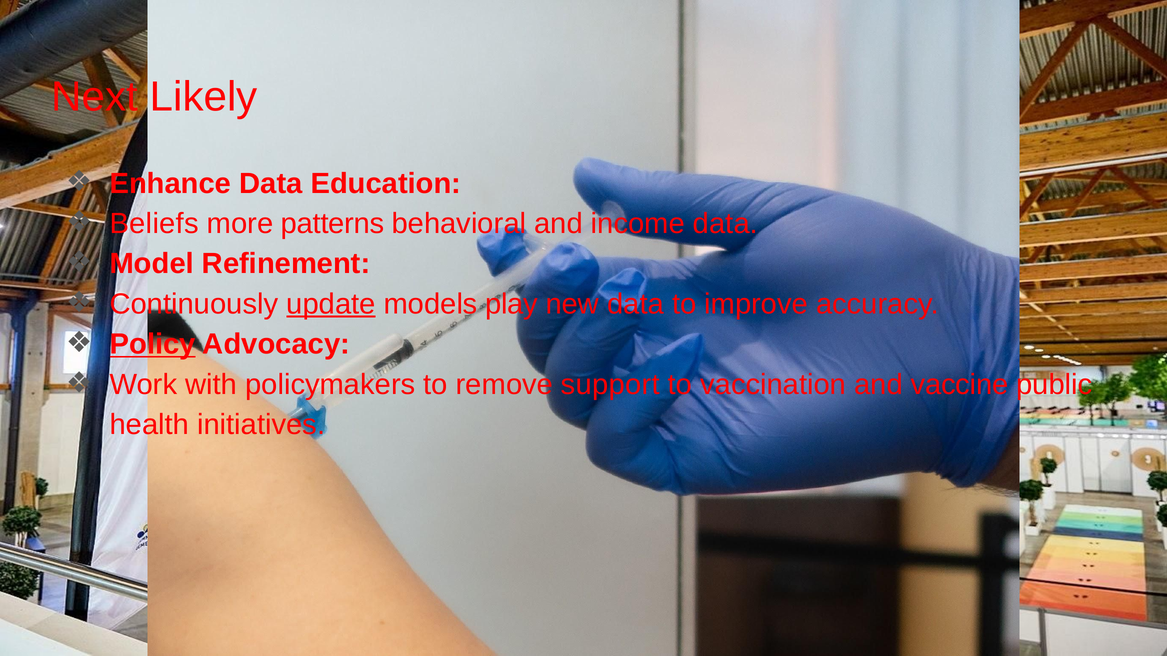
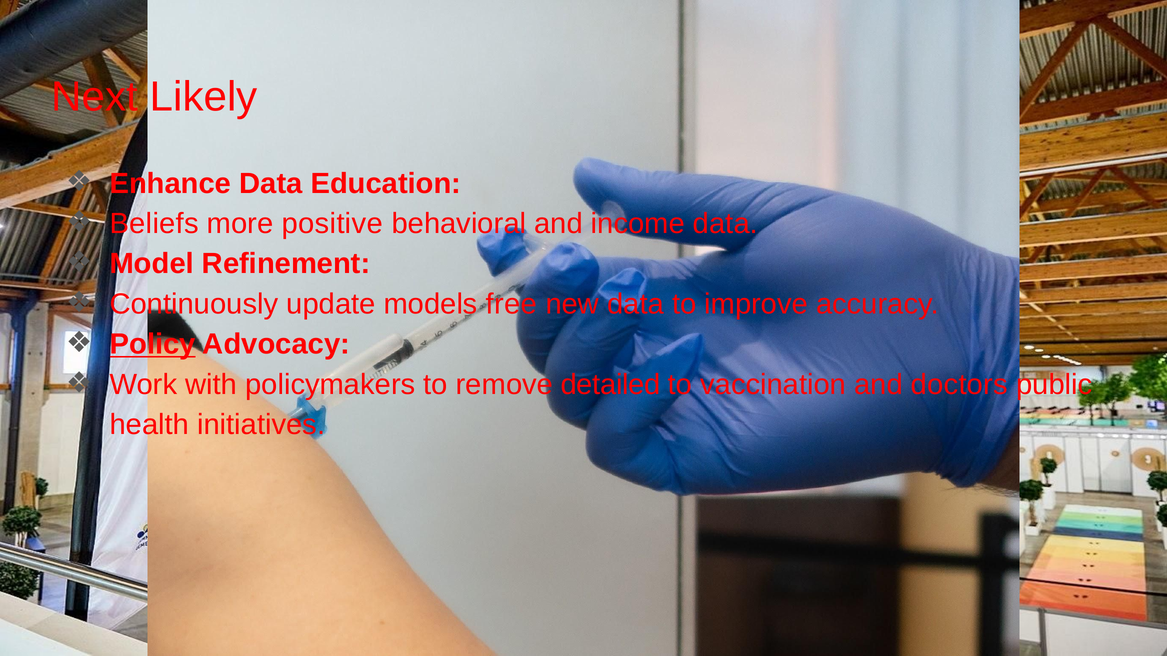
patterns: patterns -> positive
update underline: present -> none
play: play -> free
support: support -> detailed
vaccine: vaccine -> doctors
